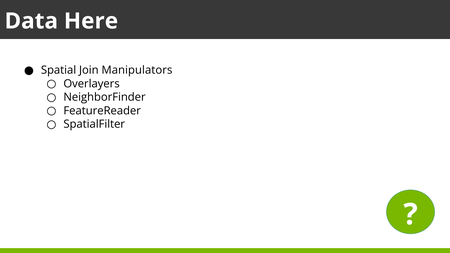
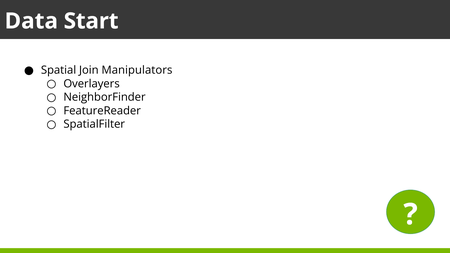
Here: Here -> Start
